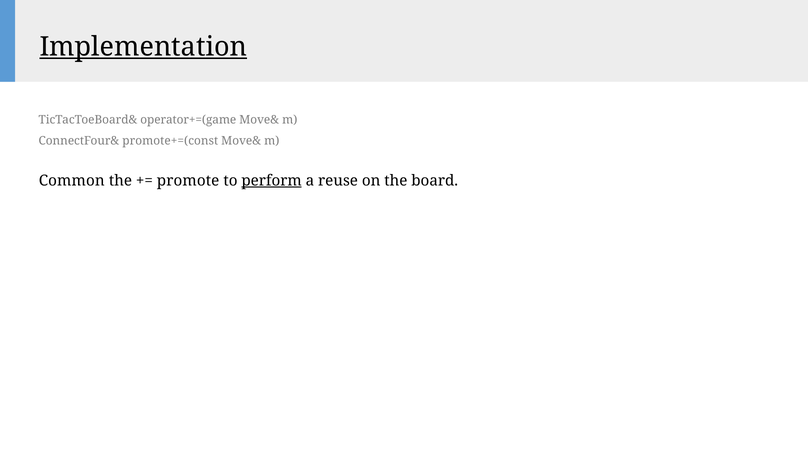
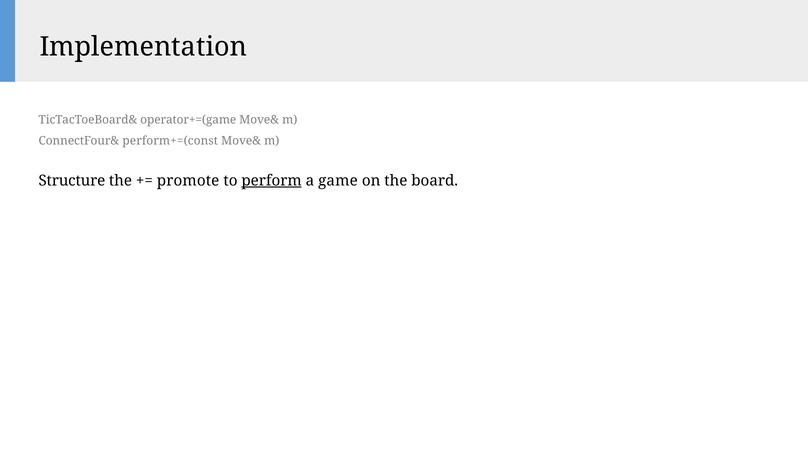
Implementation underline: present -> none
promote+=(const: promote+=(const -> perform+=(const
Common: Common -> Structure
reuse: reuse -> game
